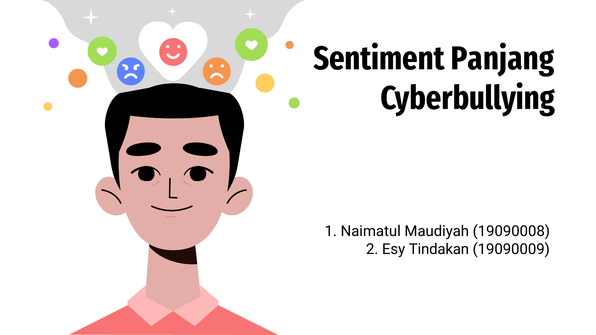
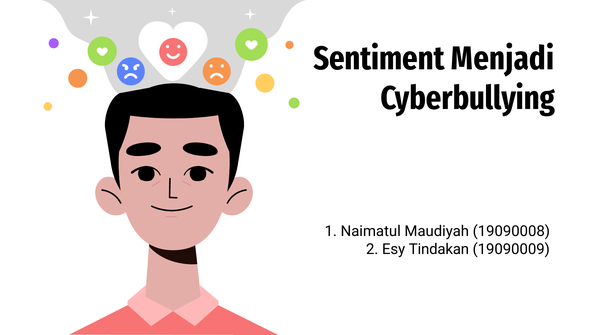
Panjang: Panjang -> Menjadi
